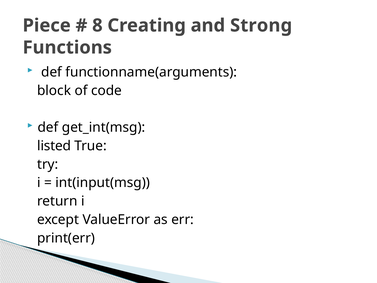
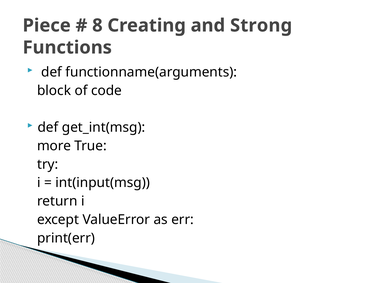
listed: listed -> more
